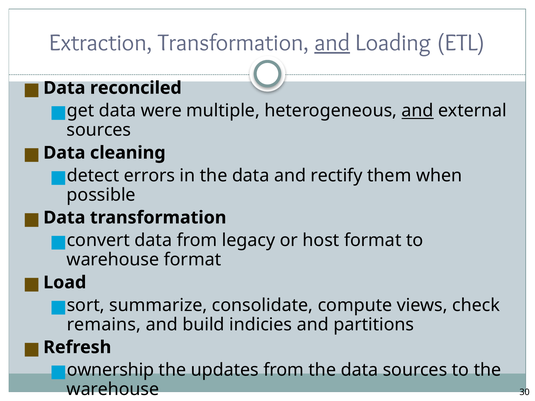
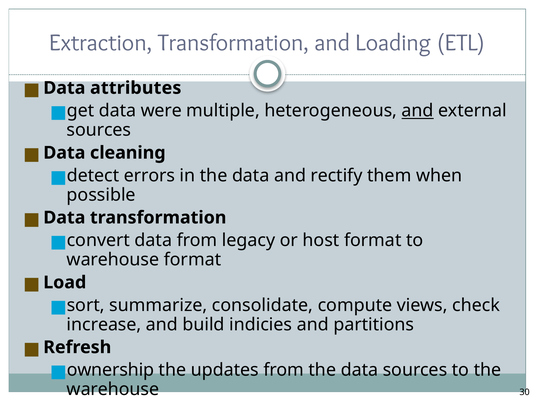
and at (332, 43) underline: present -> none
reconciled: reconciled -> attributes
remains: remains -> increase
